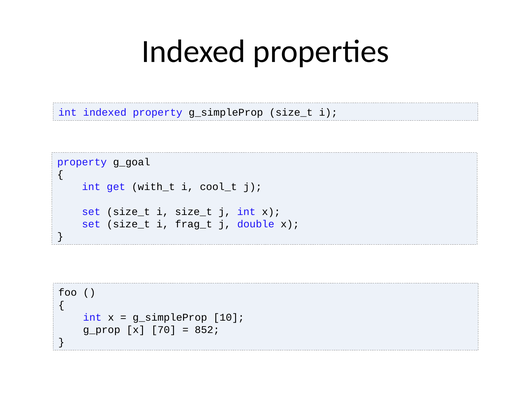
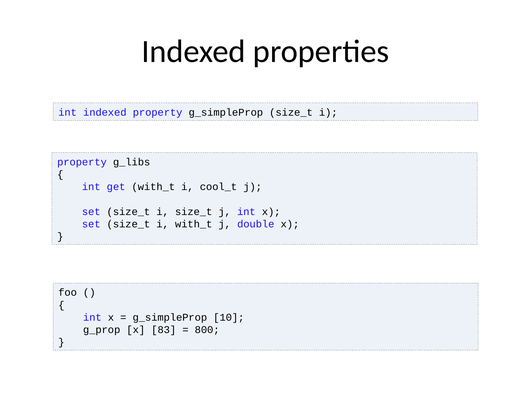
g_goal: g_goal -> g_libs
i frag_t: frag_t -> with_t
70: 70 -> 83
852: 852 -> 800
